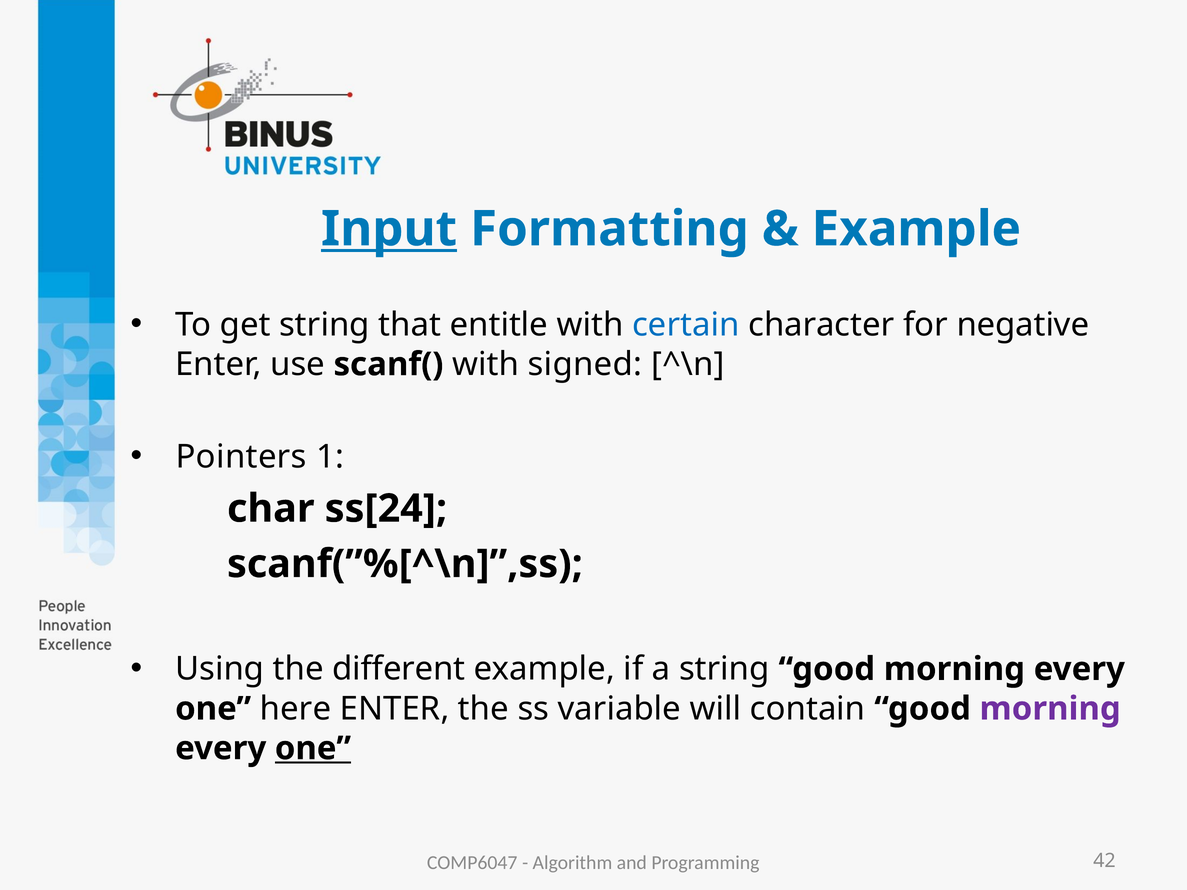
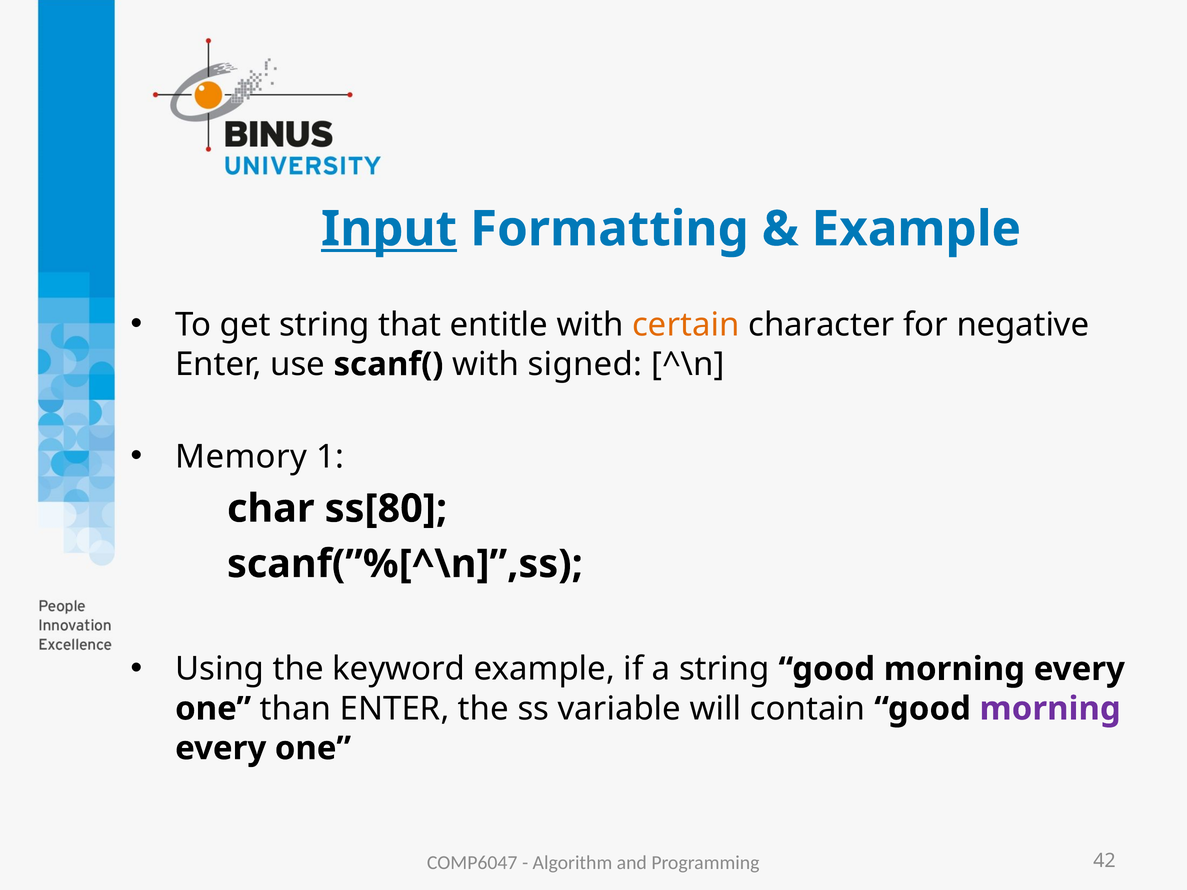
certain colour: blue -> orange
Pointers: Pointers -> Memory
ss[24: ss[24 -> ss[80
different: different -> keyword
here: here -> than
one at (313, 749) underline: present -> none
